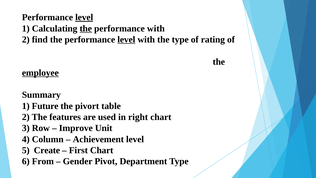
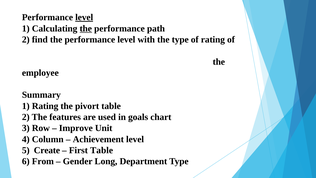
performance with: with -> path
level at (126, 39) underline: present -> none
employee underline: present -> none
1 Future: Future -> Rating
right: right -> goals
First Chart: Chart -> Table
Pivot: Pivot -> Long
